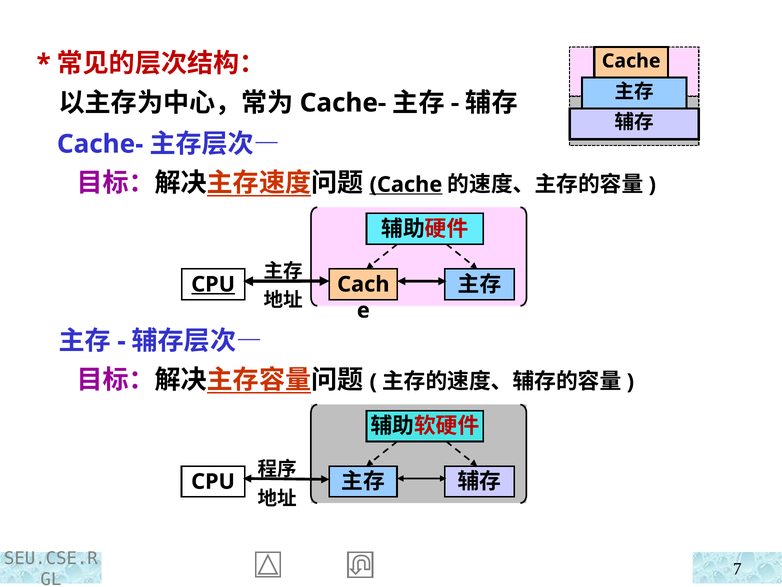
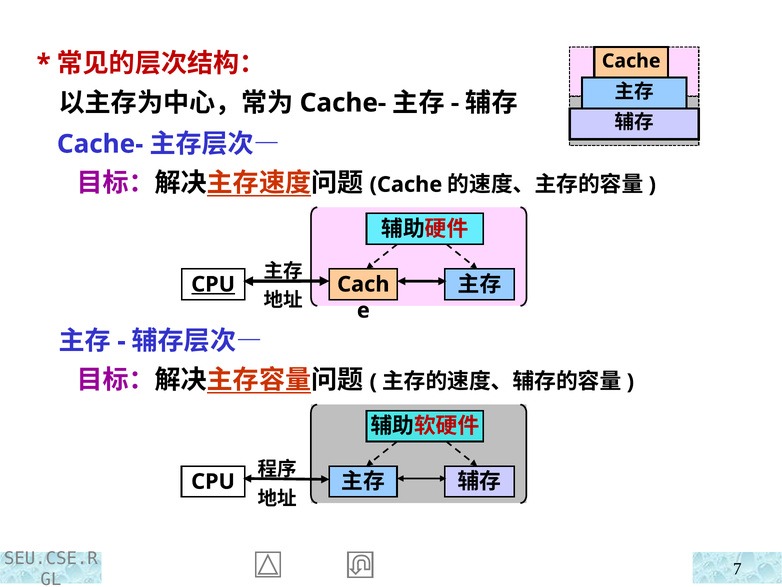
Cache at (406, 184) underline: present -> none
